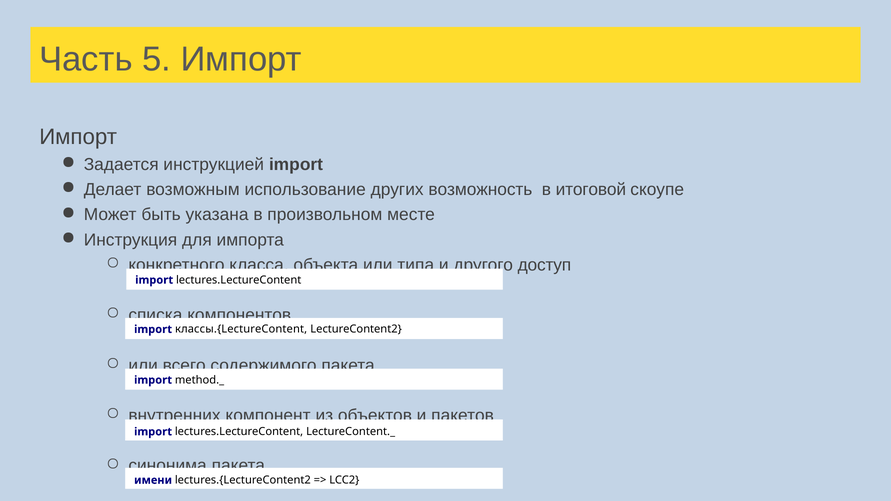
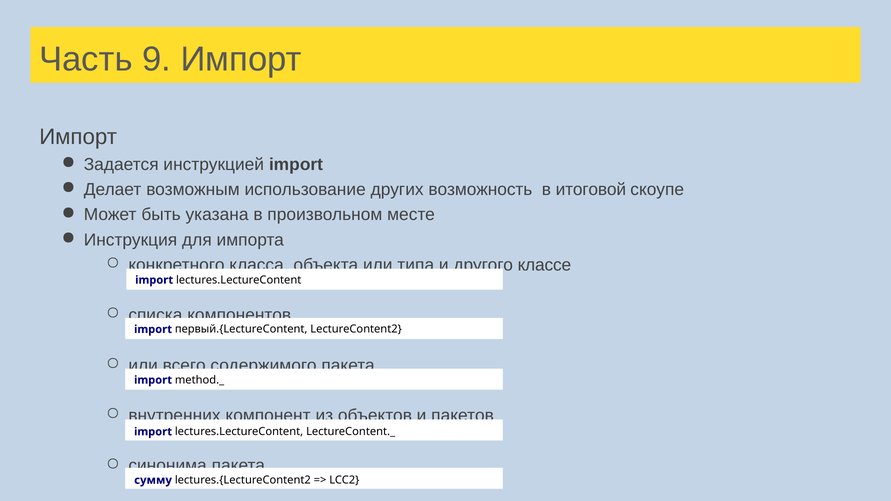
5: 5 -> 9
доступ: доступ -> классе
классы.{LectureContent: классы.{LectureContent -> первый.{LectureContent
имени: имени -> сумму
